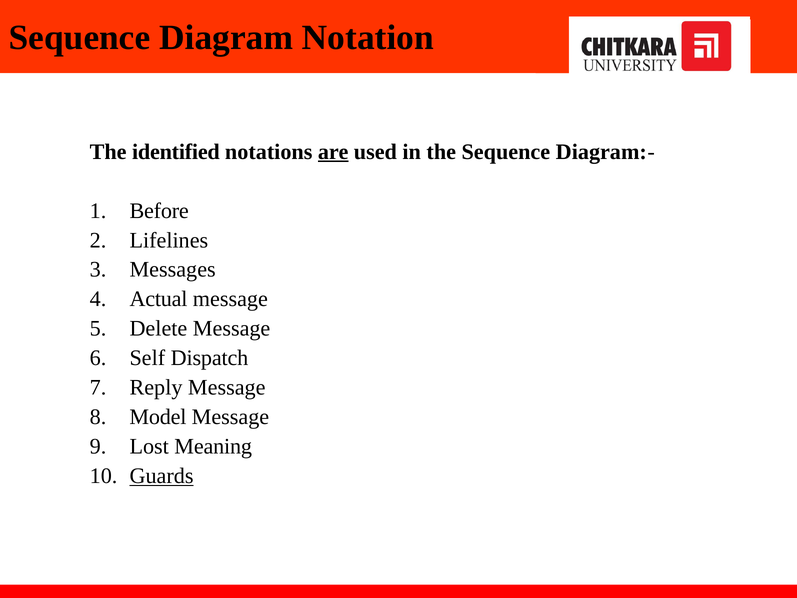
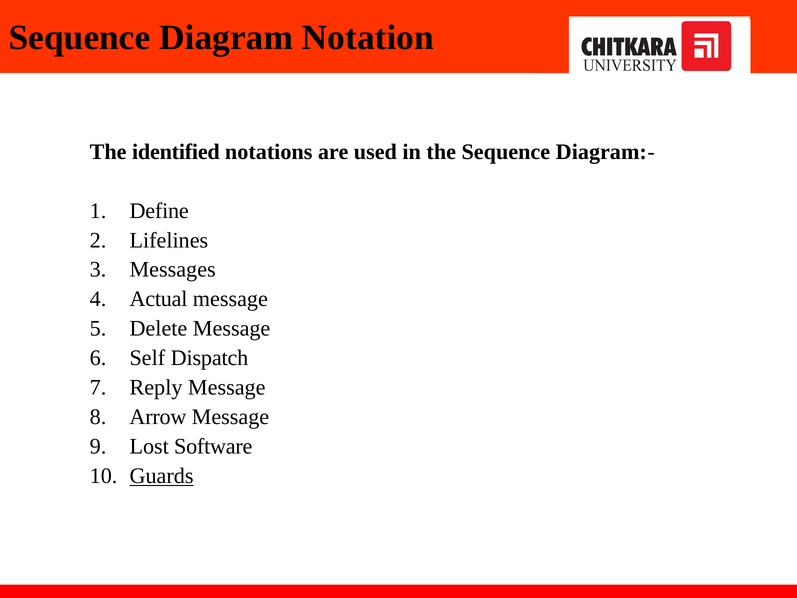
are underline: present -> none
Before: Before -> Define
Model: Model -> Arrow
Meaning: Meaning -> Software
